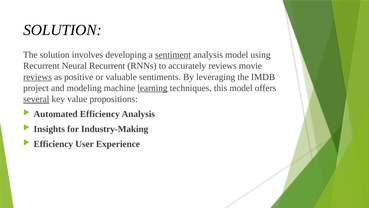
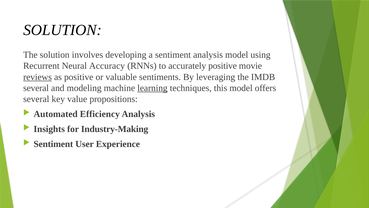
sentiment at (173, 55) underline: present -> none
Neural Recurrent: Recurrent -> Accuracy
accurately reviews: reviews -> positive
project at (36, 88): project -> several
several at (36, 99) underline: present -> none
Efficiency at (53, 144): Efficiency -> Sentiment
